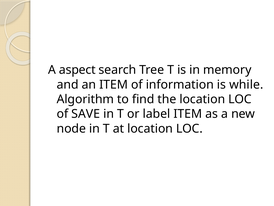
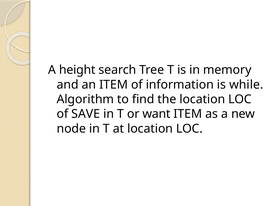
aspect: aspect -> height
label: label -> want
